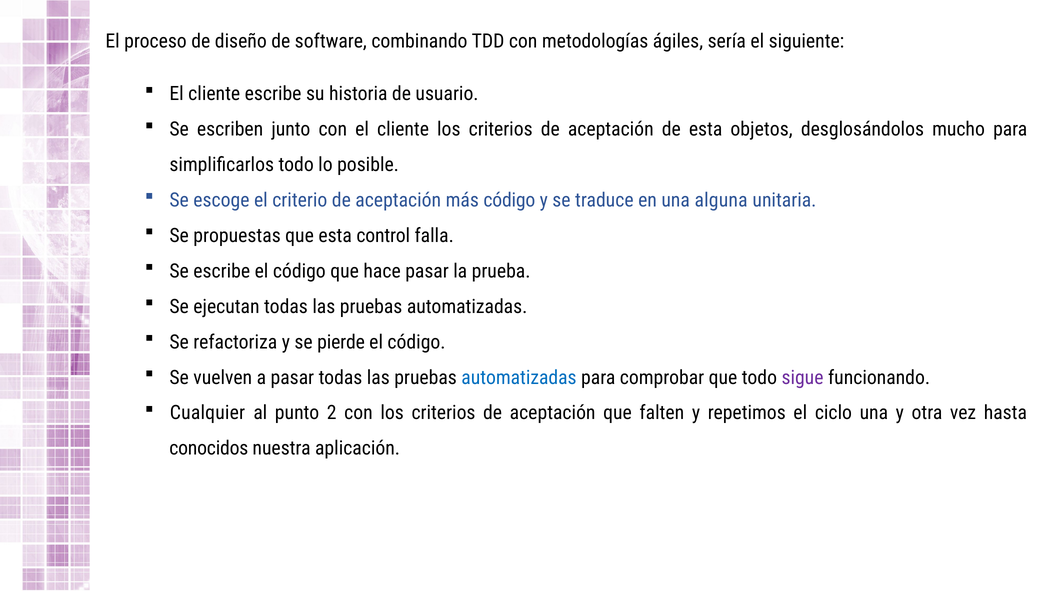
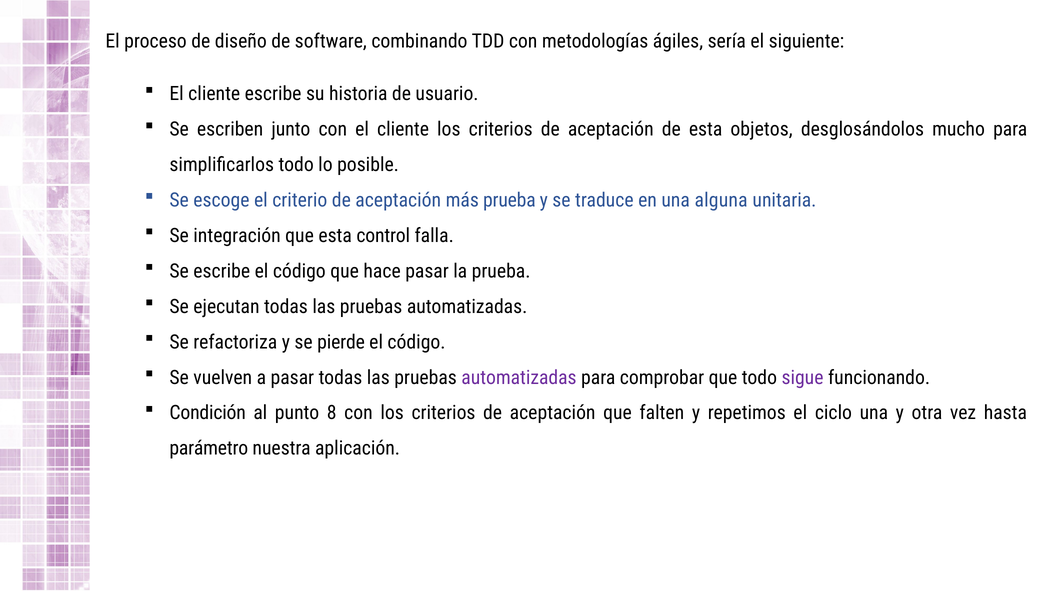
más código: código -> prueba
propuestas: propuestas -> integración
automatizadas at (519, 378) colour: blue -> purple
Cualquier: Cualquier -> Condición
2: 2 -> 8
conocidos: conocidos -> parámetro
